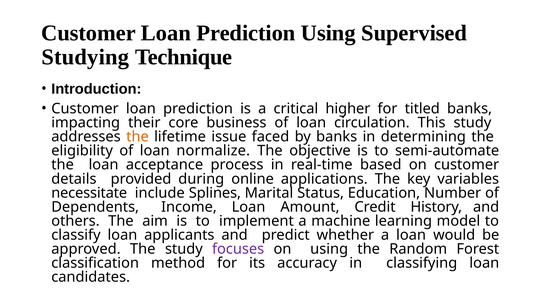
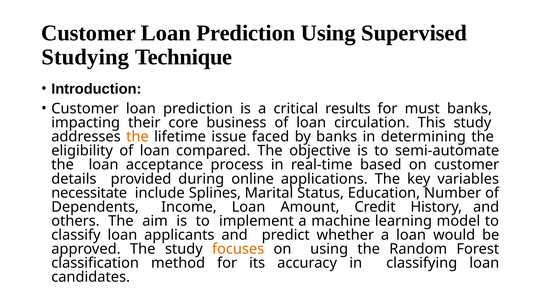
higher: higher -> results
titled: titled -> must
normalize: normalize -> compared
focuses colour: purple -> orange
